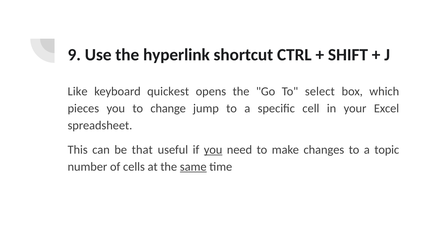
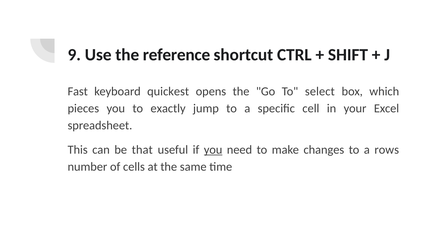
hyperlink: hyperlink -> reference
Like: Like -> Fast
change: change -> exactly
topic: topic -> rows
same underline: present -> none
